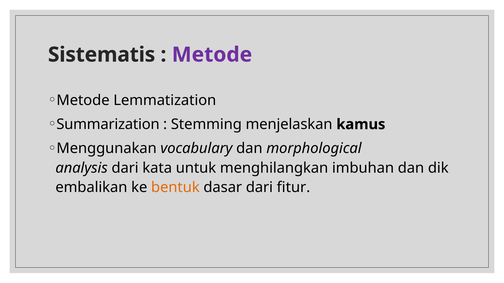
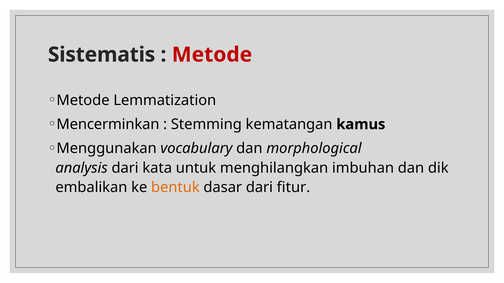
Metode at (212, 55) colour: purple -> red
Summarization: Summarization -> Mencerminkan
menjelaskan: menjelaskan -> kematangan
